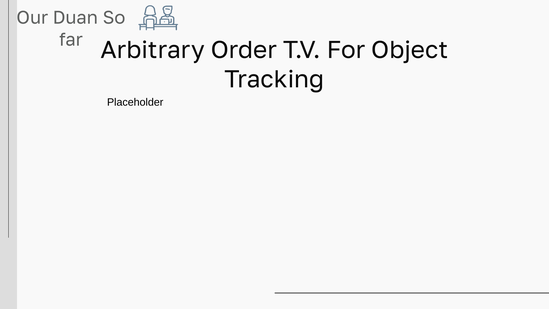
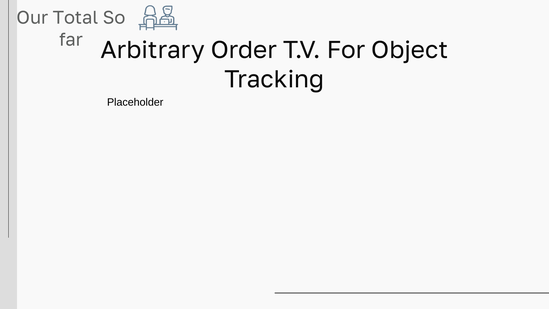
Duan: Duan -> Total
